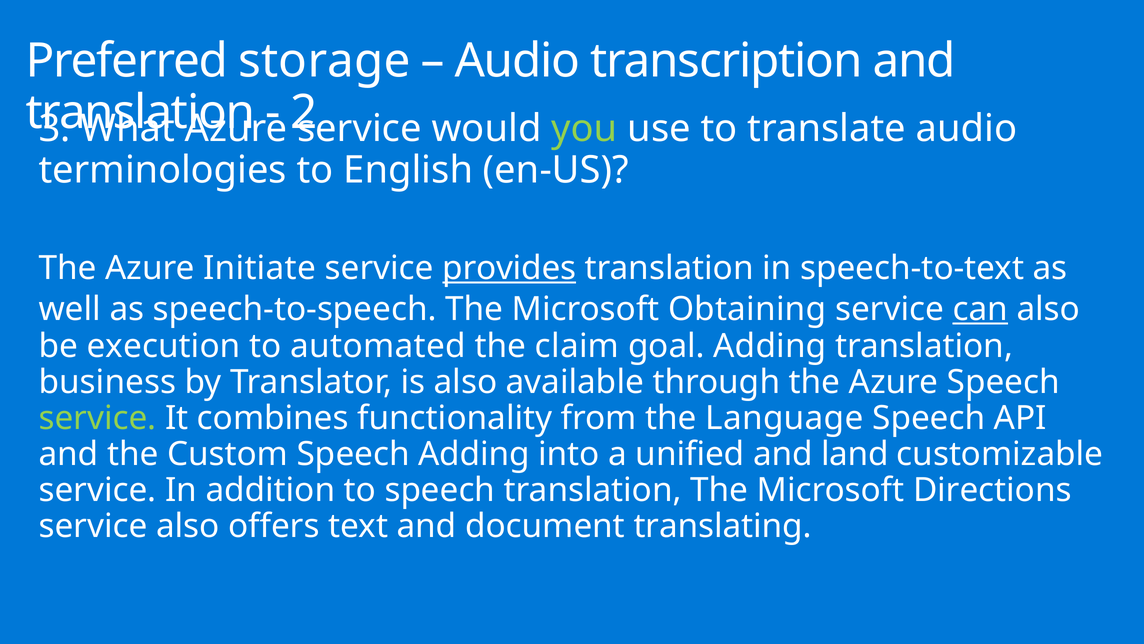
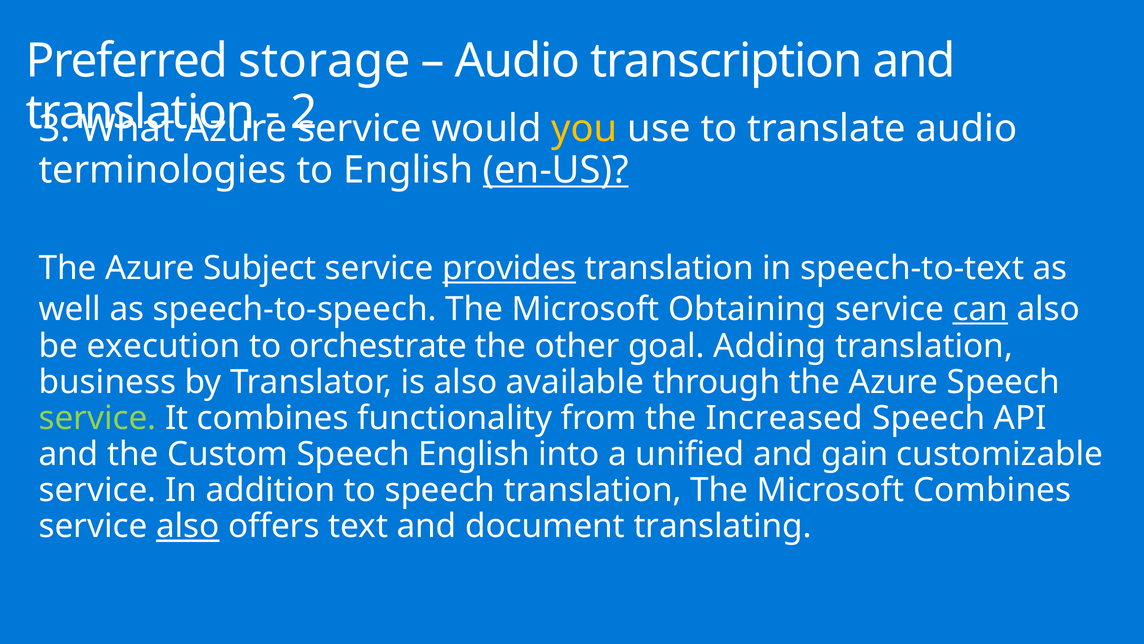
you colour: light green -> yellow
en-US underline: none -> present
Initiate: Initiate -> Subject
automated: automated -> orchestrate
claim: claim -> other
Language: Language -> Increased
Speech Adding: Adding -> English
land: land -> gain
Microsoft Directions: Directions -> Combines
also at (188, 526) underline: none -> present
